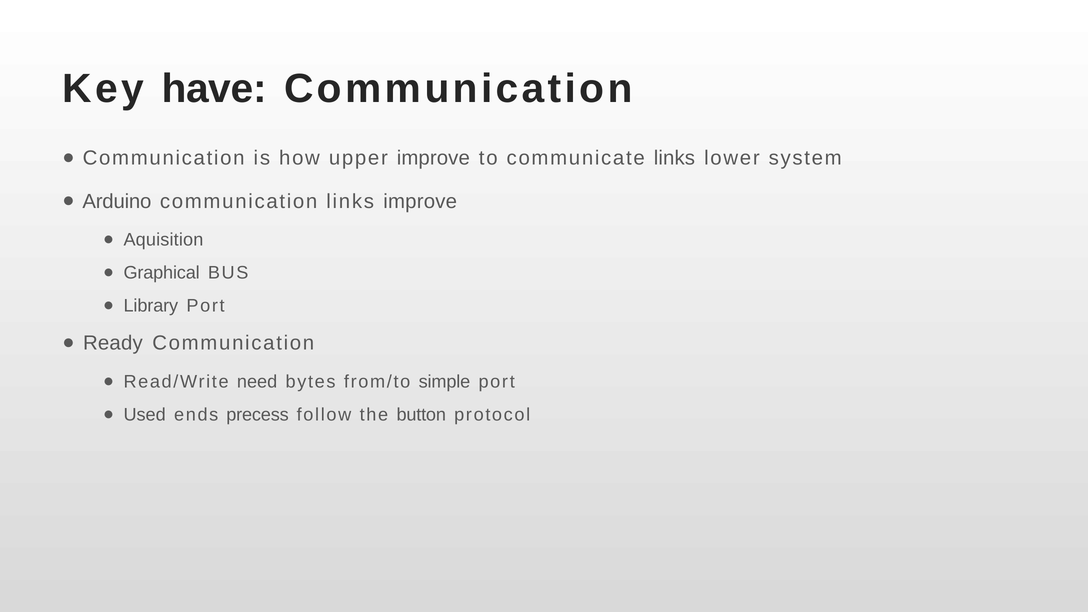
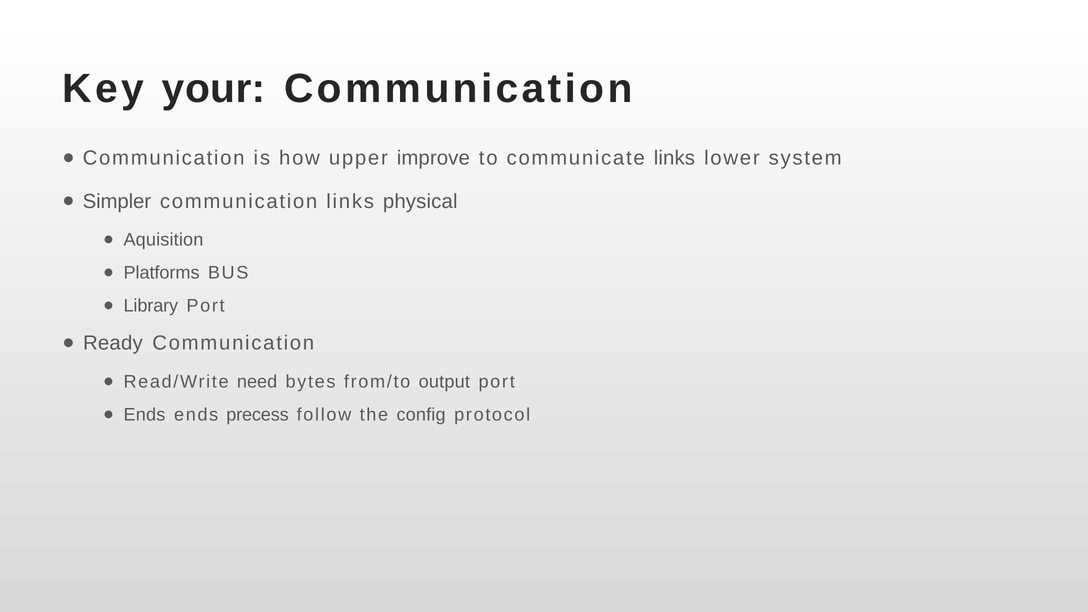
have: have -> your
Arduino: Arduino -> Simpler
links improve: improve -> physical
Graphical: Graphical -> Platforms
simple: simple -> output
Used at (145, 415): Used -> Ends
button: button -> config
